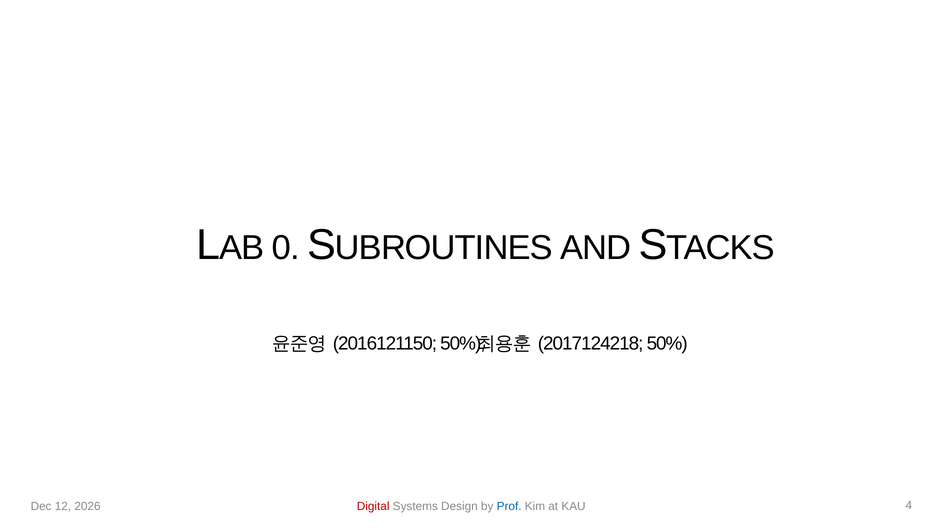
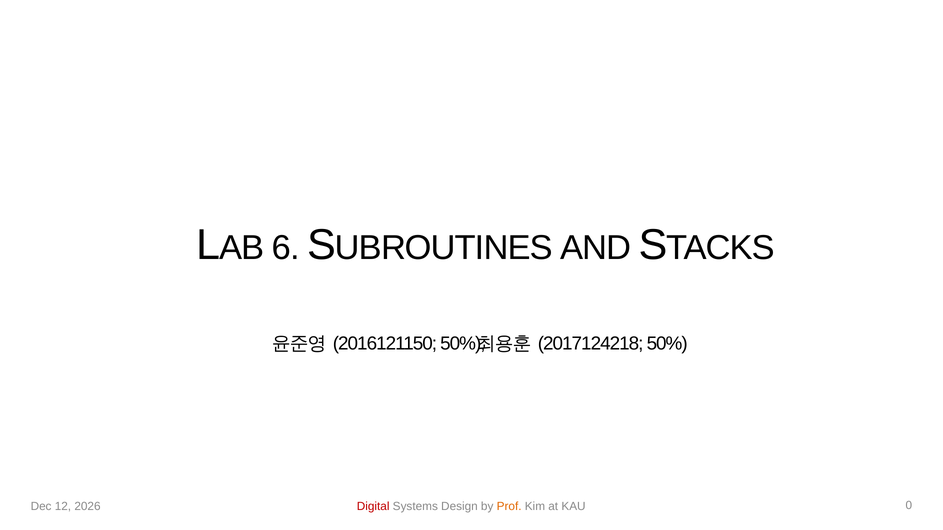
0: 0 -> 6
Prof colour: blue -> orange
4: 4 -> 0
